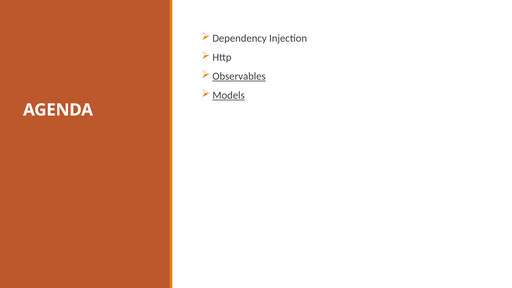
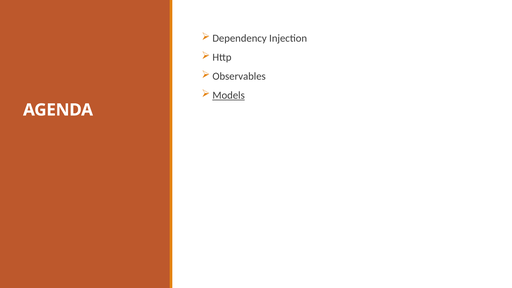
Observables underline: present -> none
